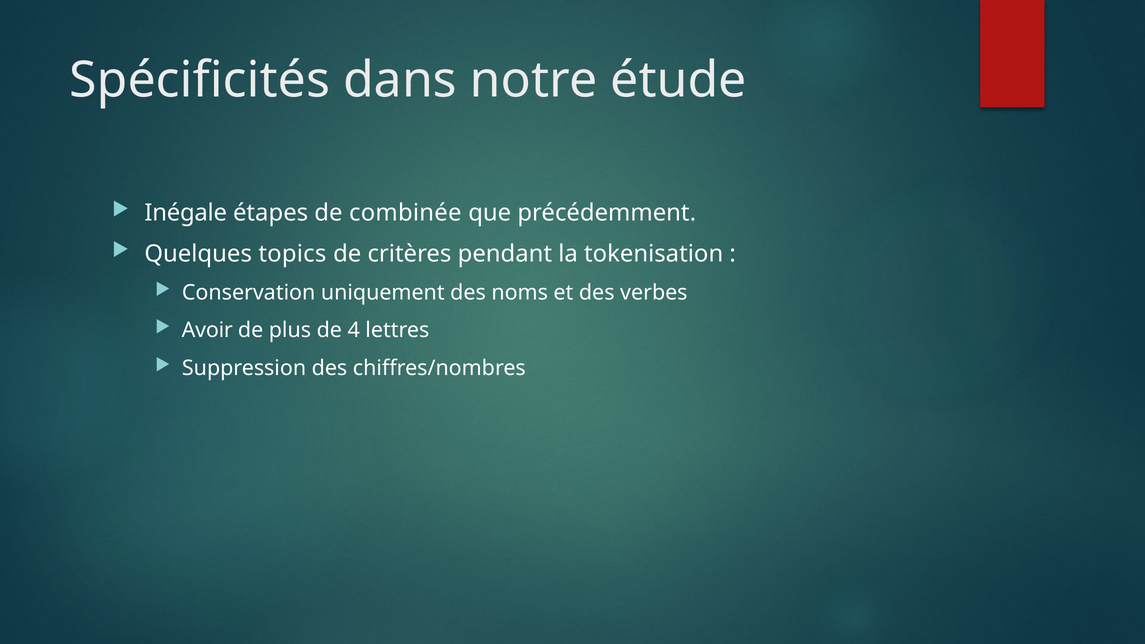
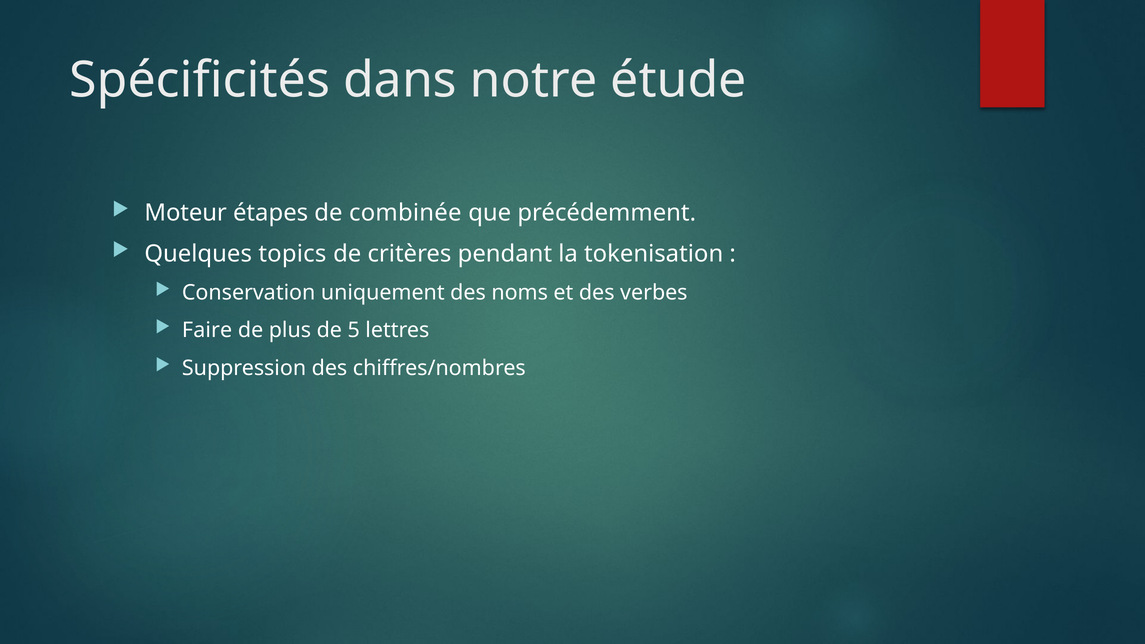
Inégale: Inégale -> Moteur
Avoir: Avoir -> Faire
4: 4 -> 5
